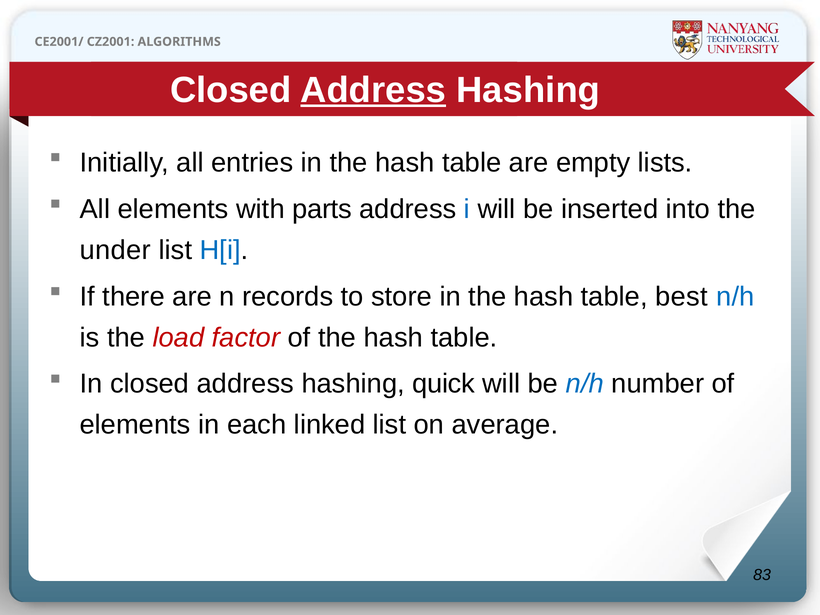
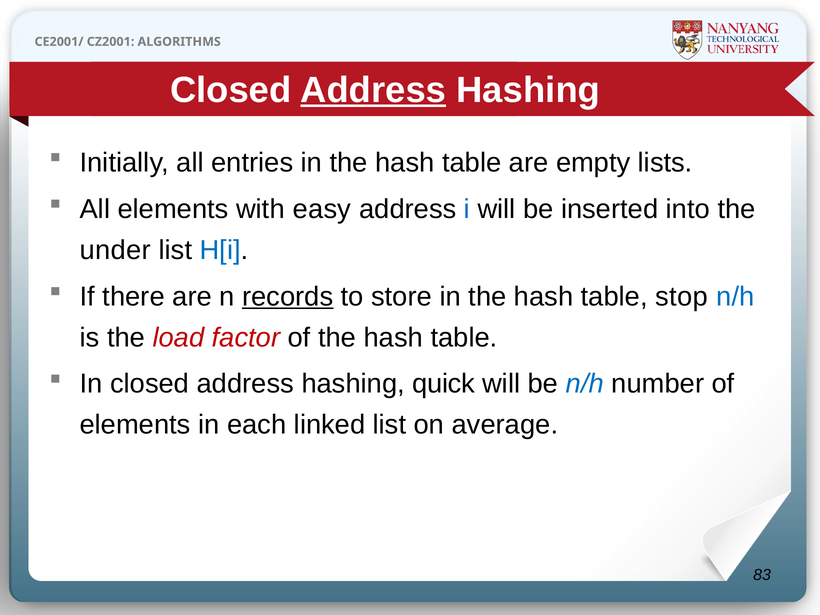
parts: parts -> easy
records underline: none -> present
best: best -> stop
